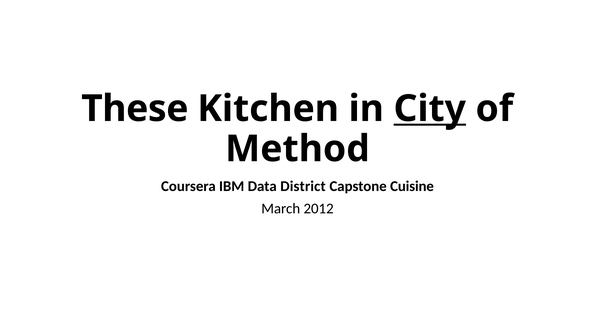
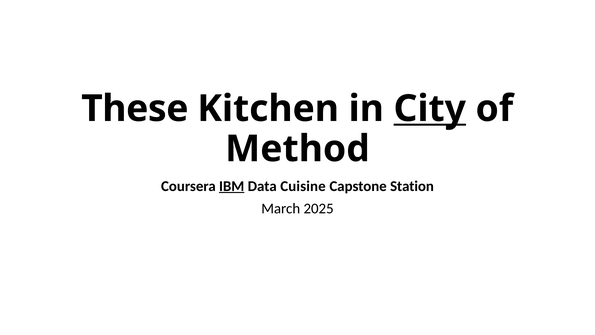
IBM underline: none -> present
District: District -> Cuisine
Cuisine: Cuisine -> Station
2012: 2012 -> 2025
